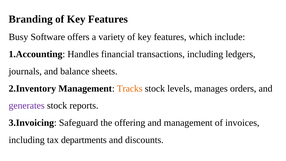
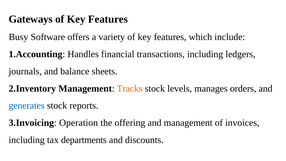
Branding: Branding -> Gateways
generates colour: purple -> blue
Safeguard: Safeguard -> Operation
